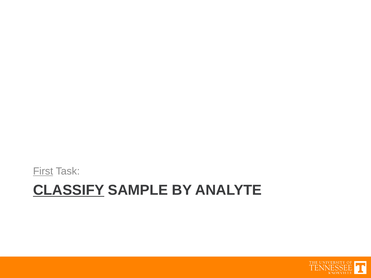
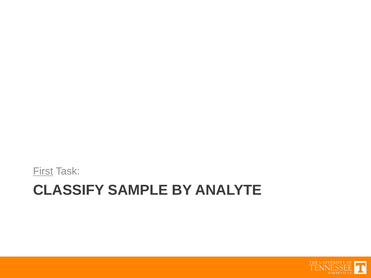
CLASSIFY underline: present -> none
